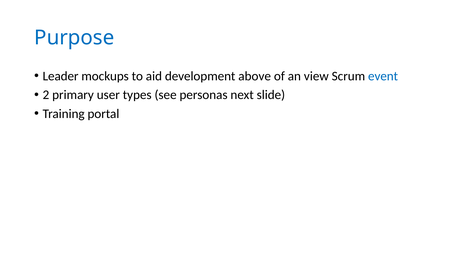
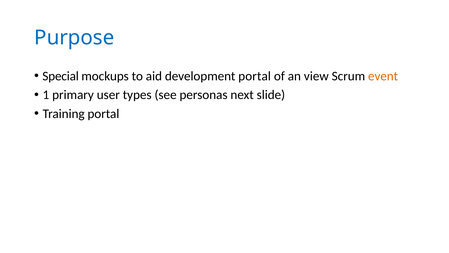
Leader: Leader -> Special
development above: above -> portal
event colour: blue -> orange
2: 2 -> 1
